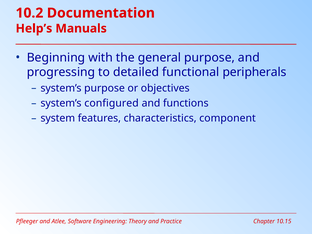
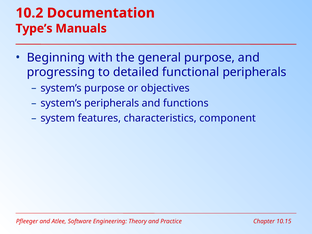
Help’s: Help’s -> Type’s
system’s configured: configured -> peripherals
